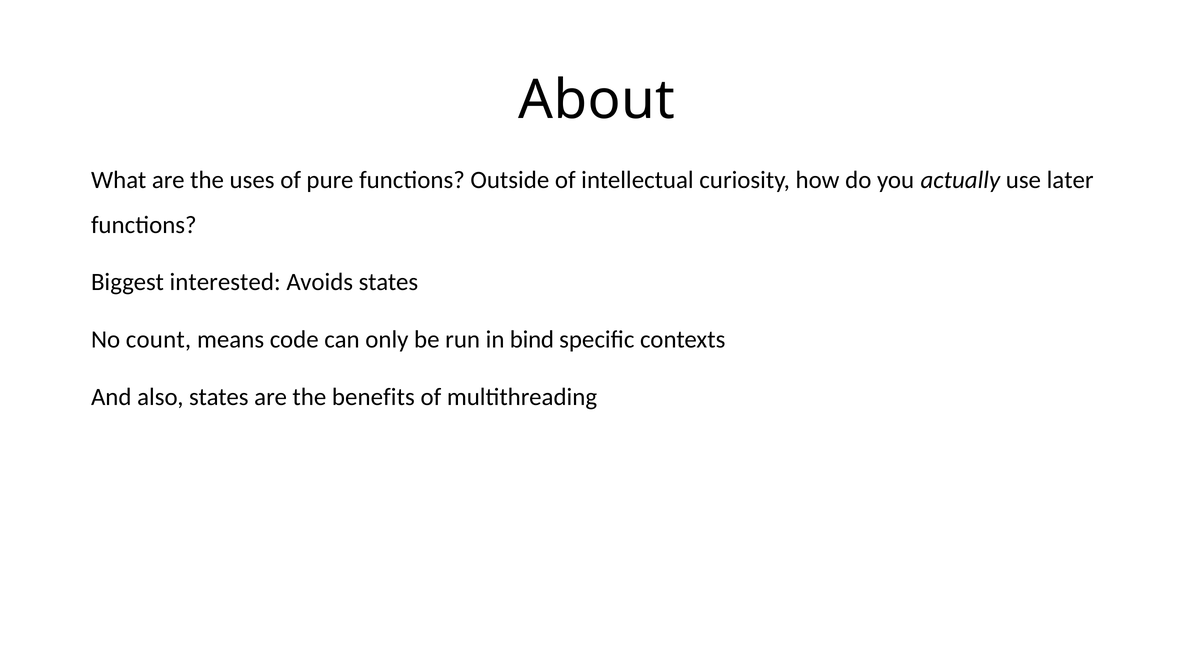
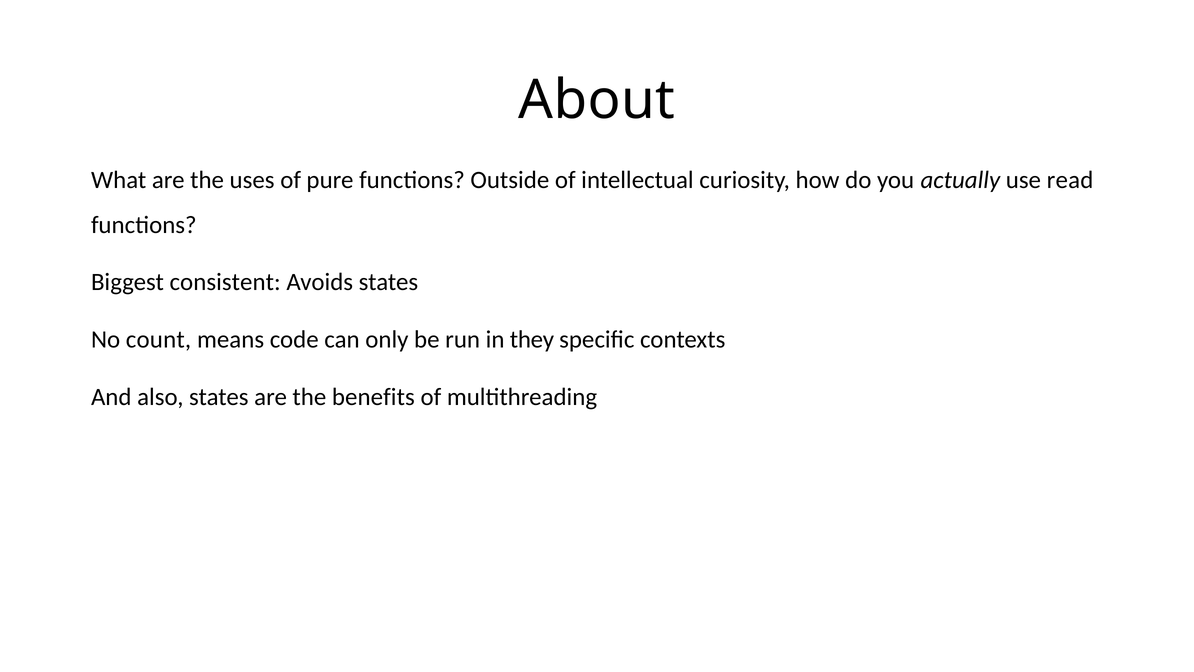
later: later -> read
interested: interested -> consistent
bind: bind -> they
